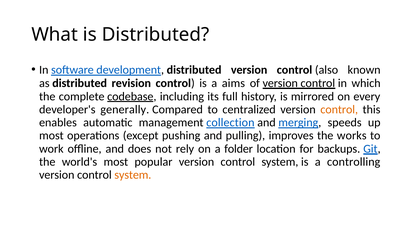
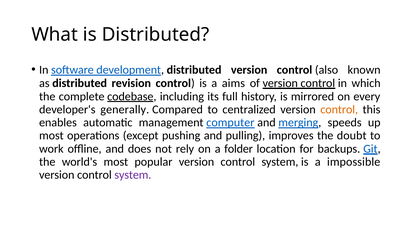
collection: collection -> computer
works: works -> doubt
controlling: controlling -> impossible
system at (133, 175) colour: orange -> purple
